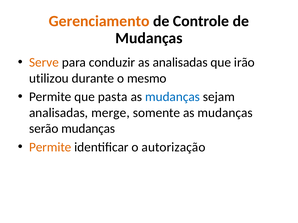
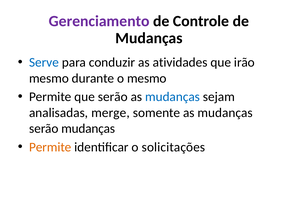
Gerenciamento colour: orange -> purple
Serve colour: orange -> blue
as analisadas: analisadas -> atividades
utilizou at (49, 78): utilizou -> mesmo
que pasta: pasta -> serão
autorização: autorização -> solicitações
